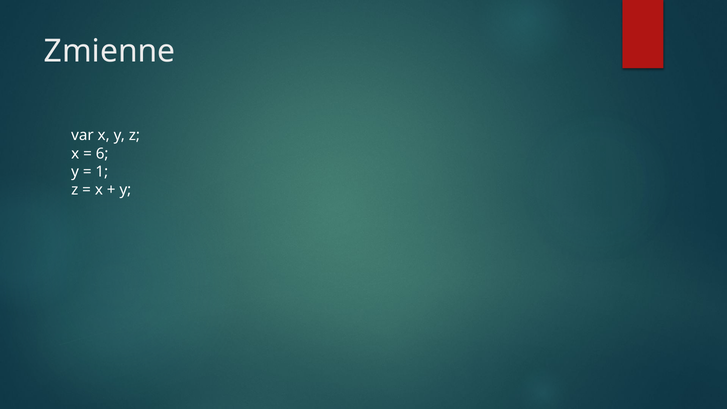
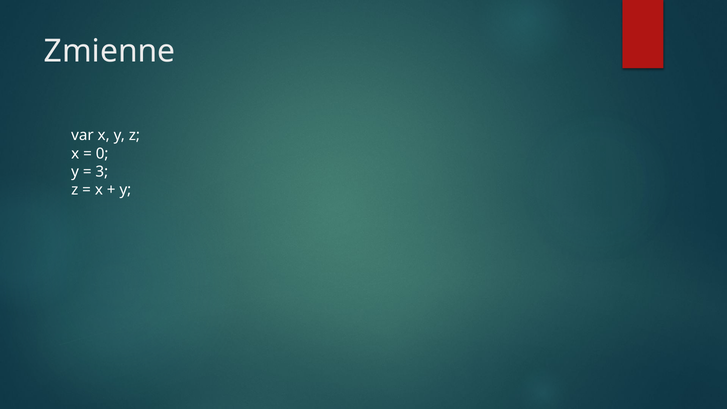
6: 6 -> 0
1: 1 -> 3
